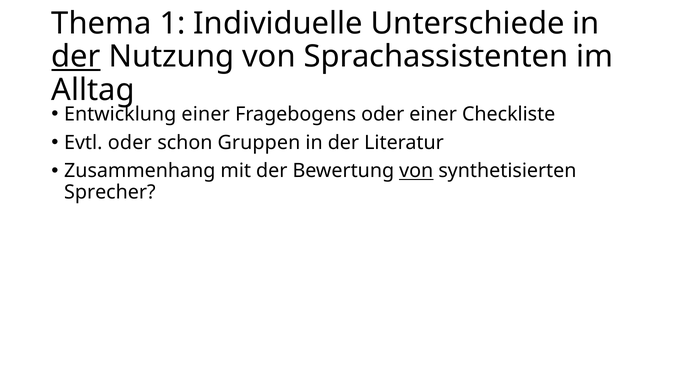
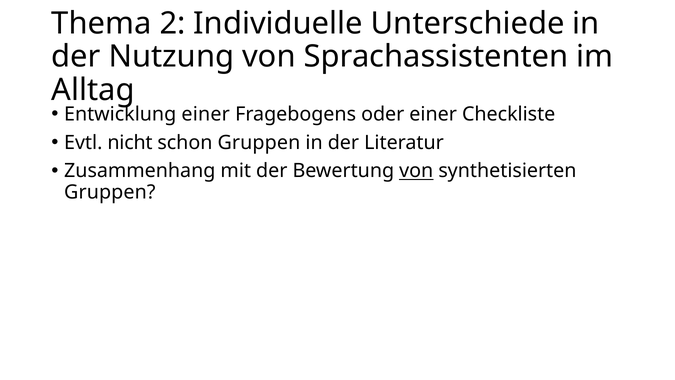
1: 1 -> 2
der at (76, 57) underline: present -> none
Evtl oder: oder -> nicht
Sprecher at (110, 192): Sprecher -> Gruppen
